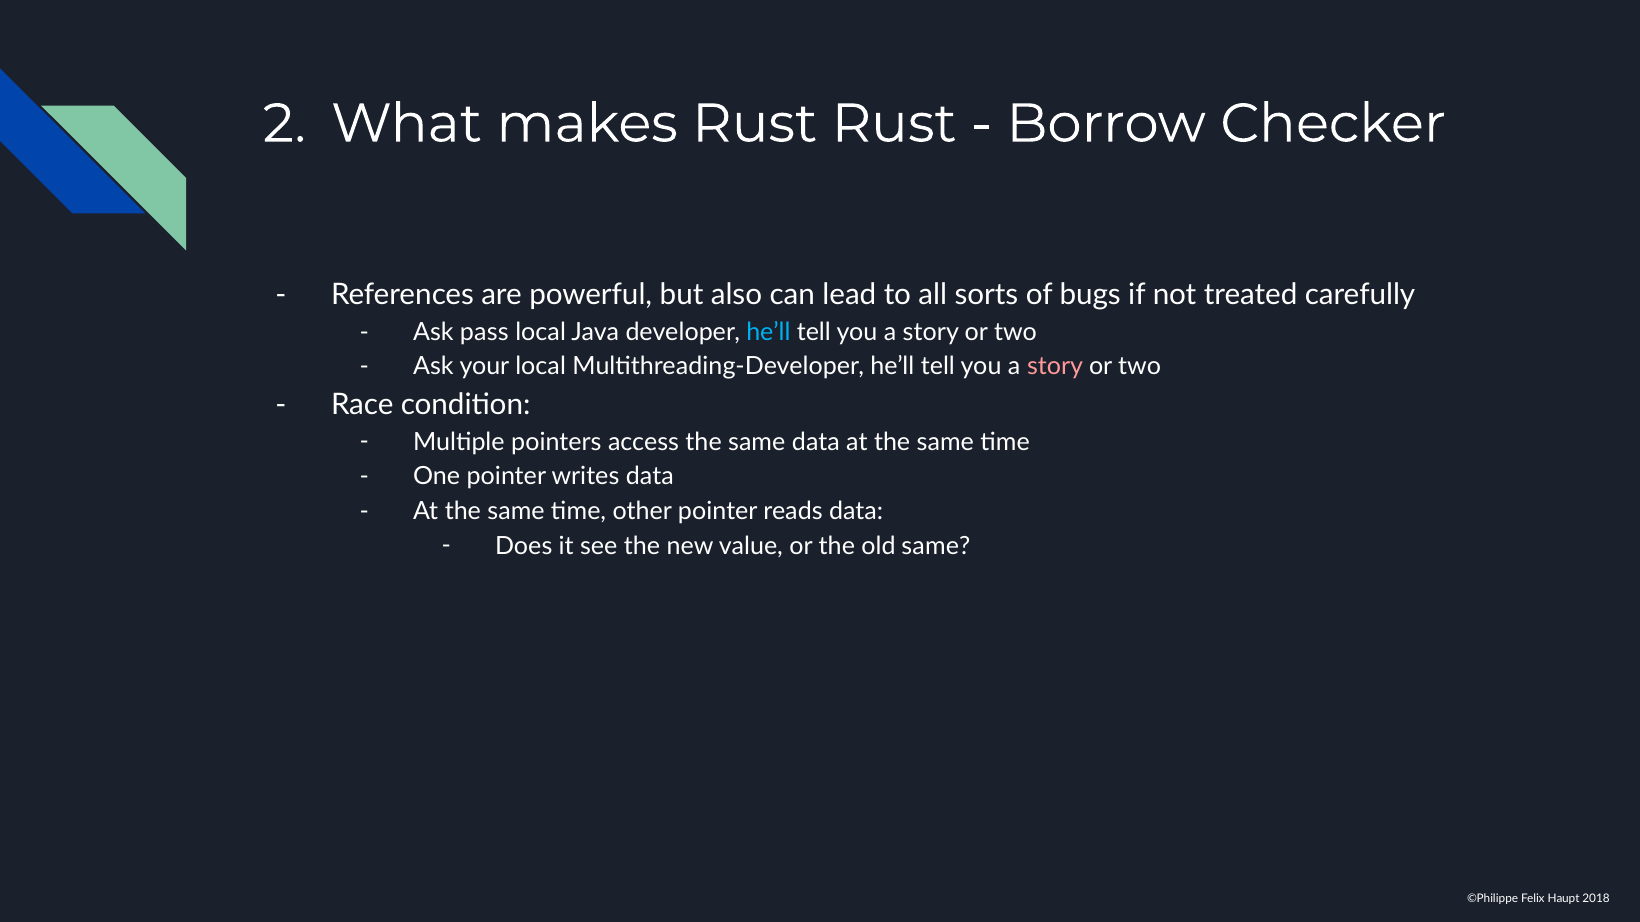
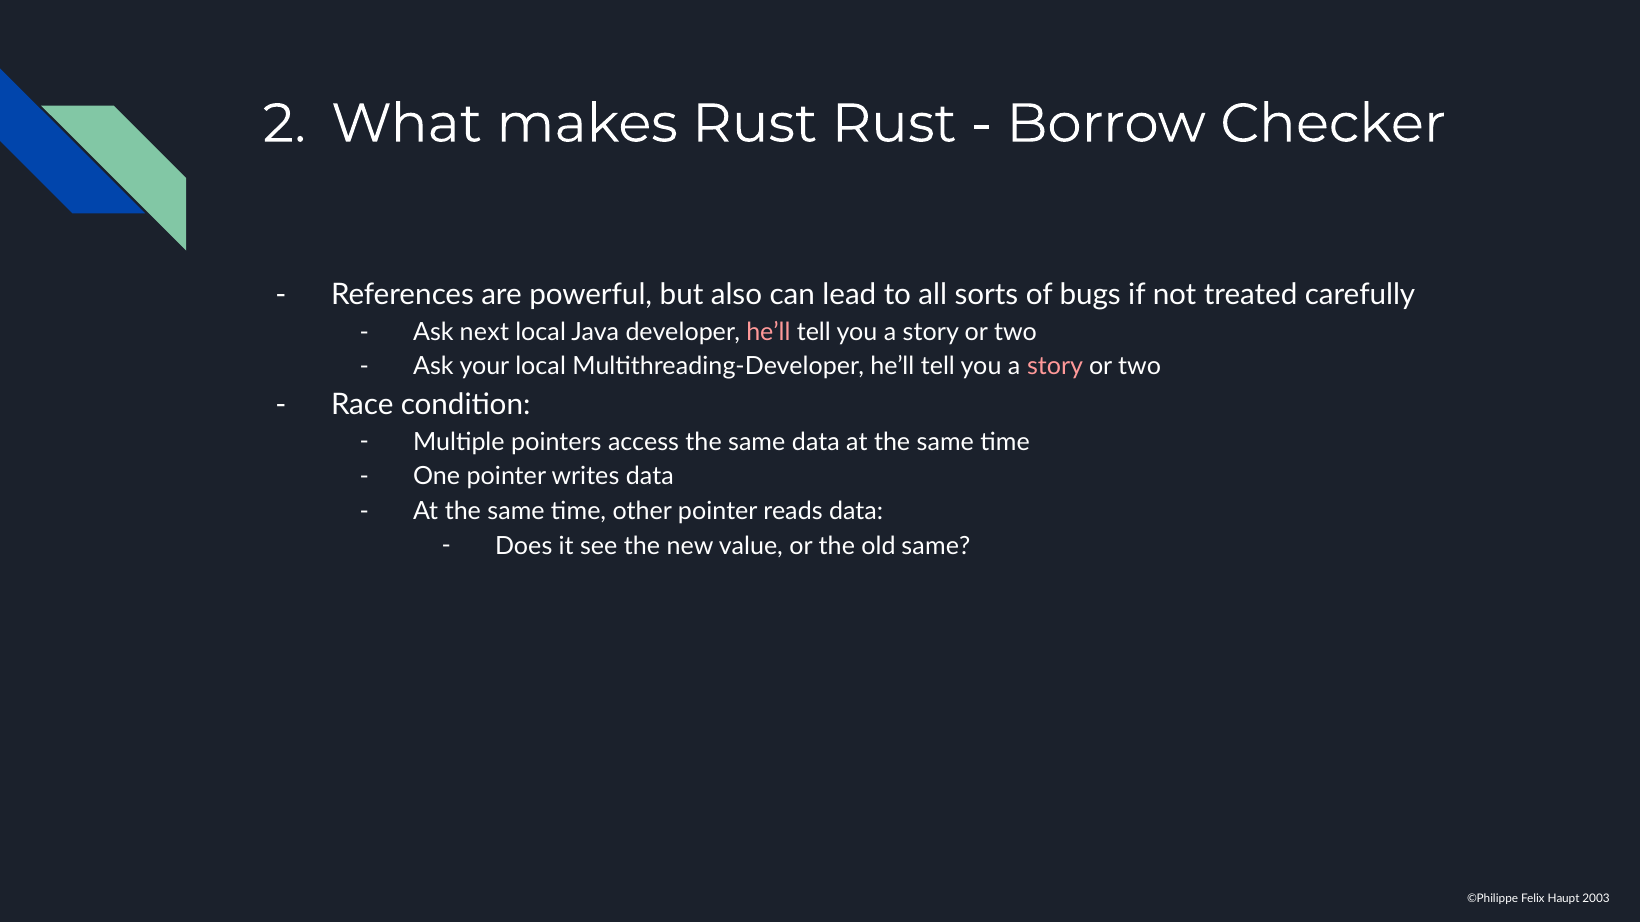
pass: pass -> next
he’ll at (768, 332) colour: light blue -> pink
2018: 2018 -> 2003
